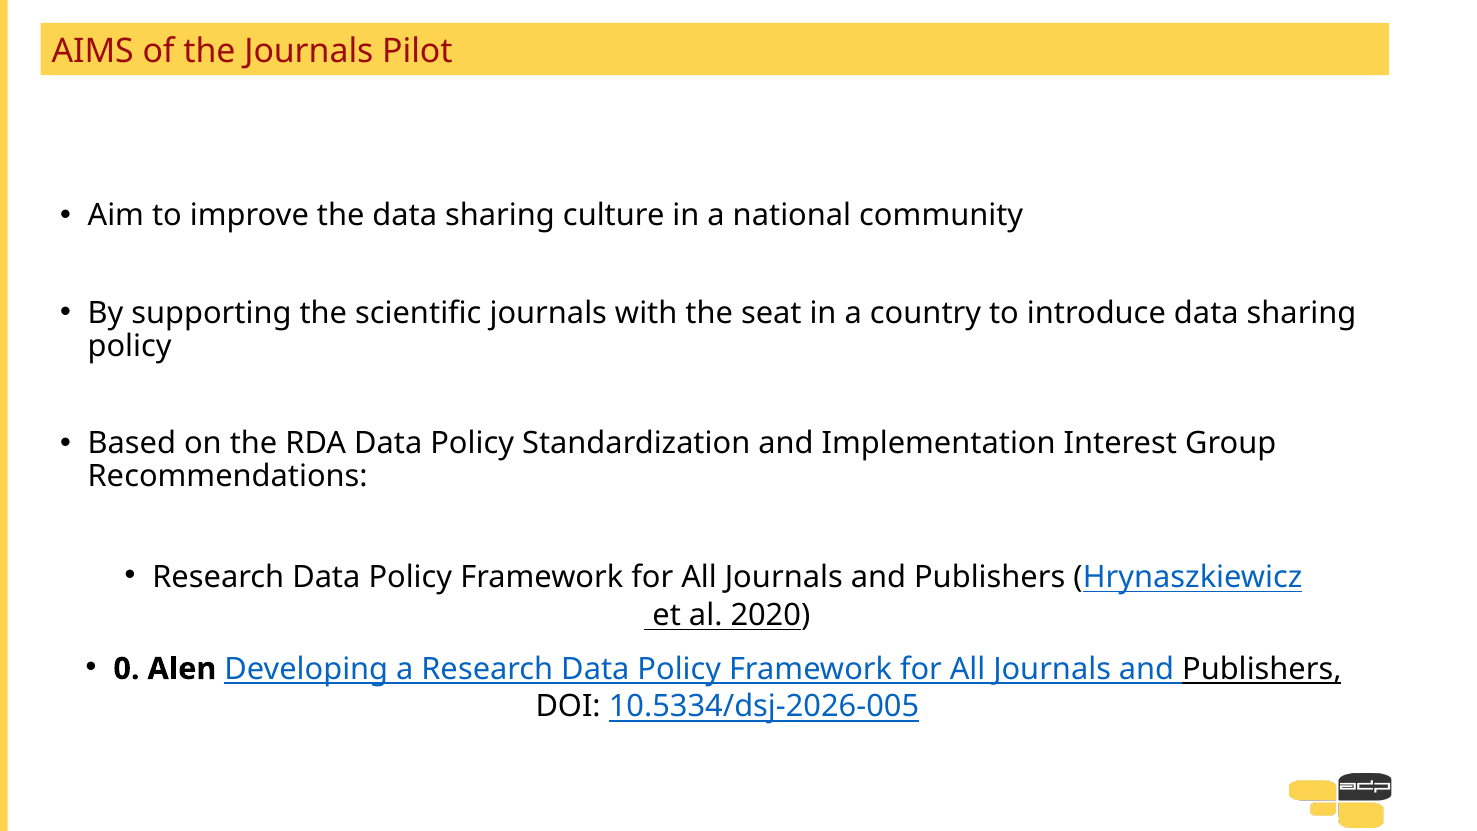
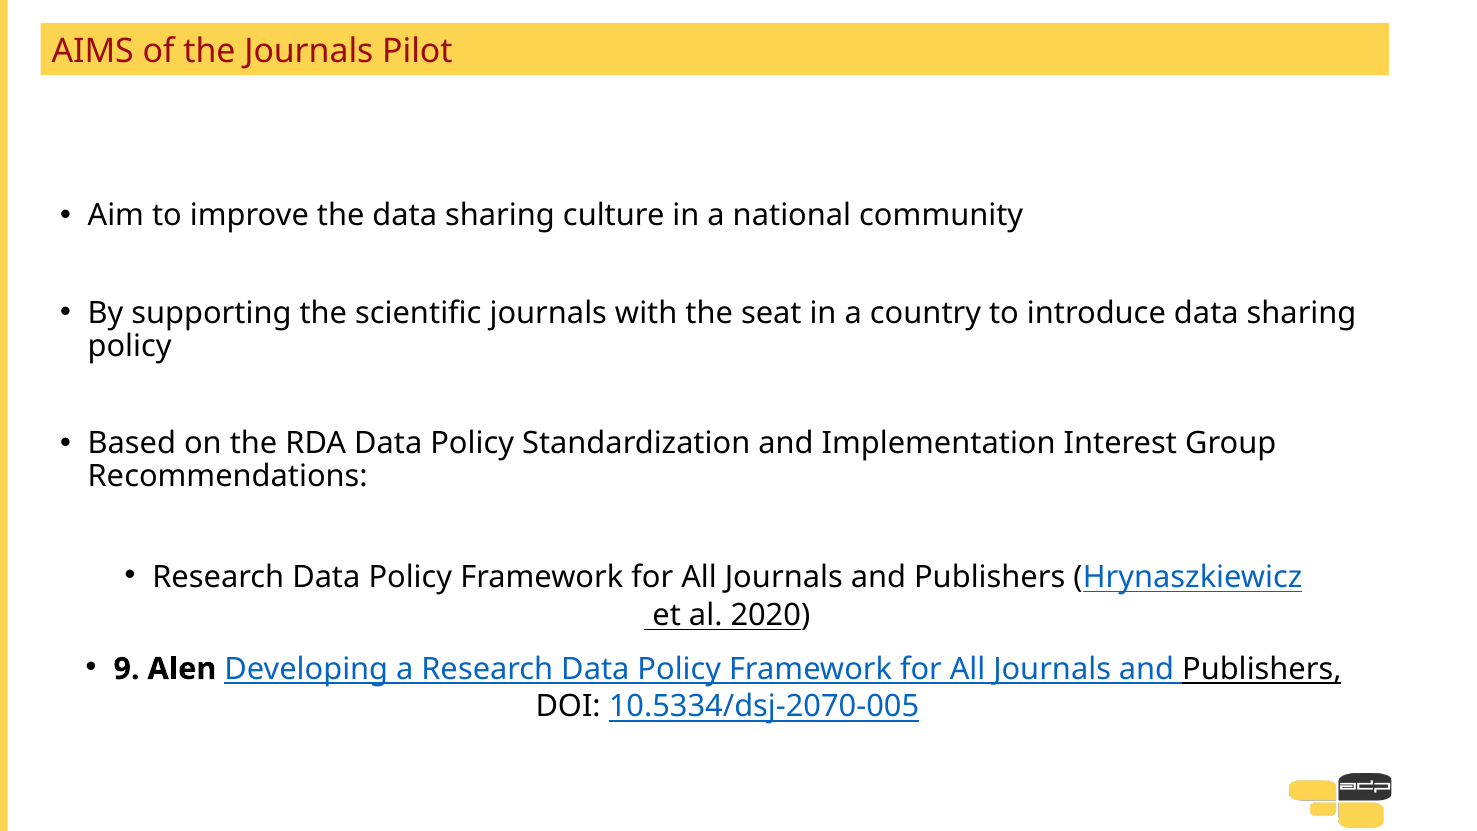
0: 0 -> 9
10.5334/dsj-2026-005: 10.5334/dsj-2026-005 -> 10.5334/dsj-2070-005
